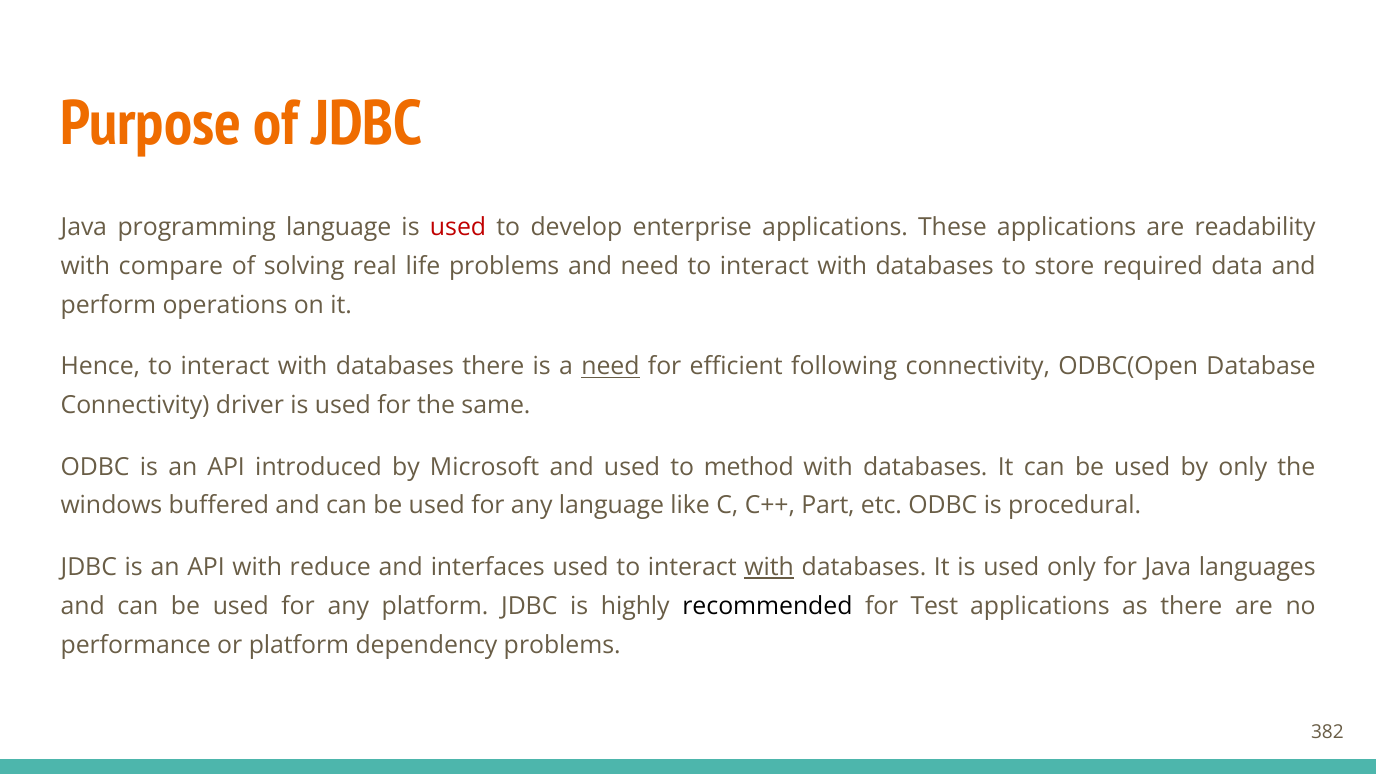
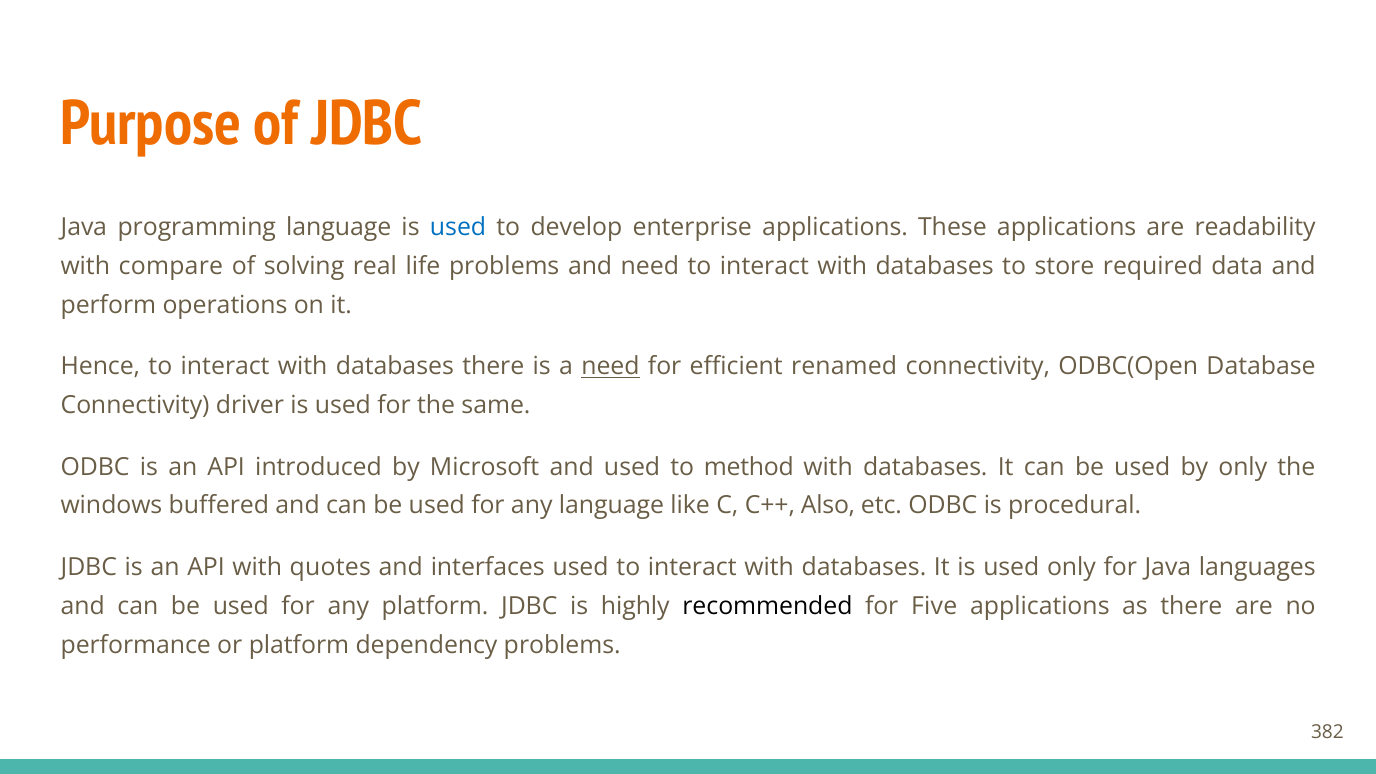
used at (458, 228) colour: red -> blue
following: following -> renamed
Part: Part -> Also
reduce: reduce -> quotes
with at (769, 567) underline: present -> none
Test: Test -> Five
